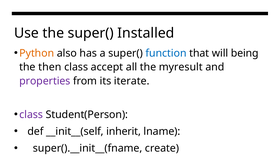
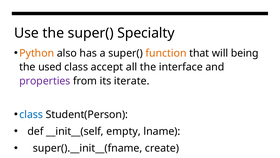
Installed: Installed -> Specialty
function colour: blue -> orange
then: then -> used
myresult: myresult -> interface
class at (31, 114) colour: purple -> blue
inherit: inherit -> empty
